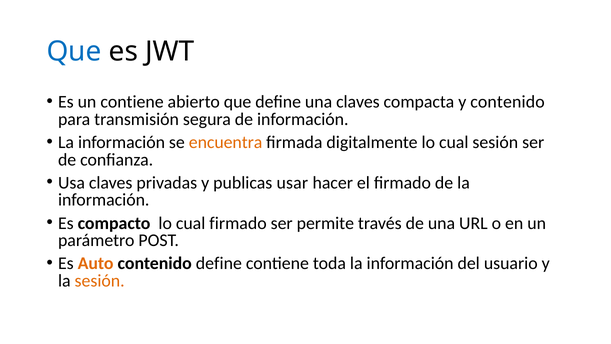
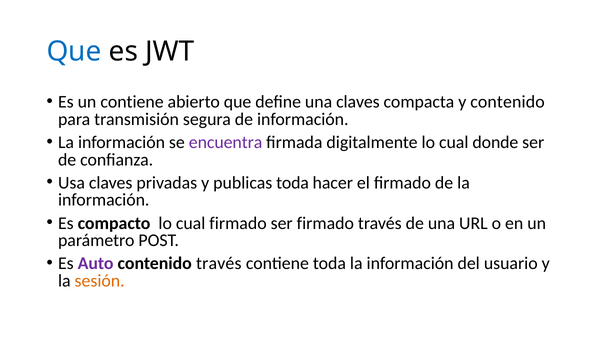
encuentra colour: orange -> purple
cual sesión: sesión -> donde
publicas usar: usar -> toda
ser permite: permite -> firmado
Auto colour: orange -> purple
contenido define: define -> través
